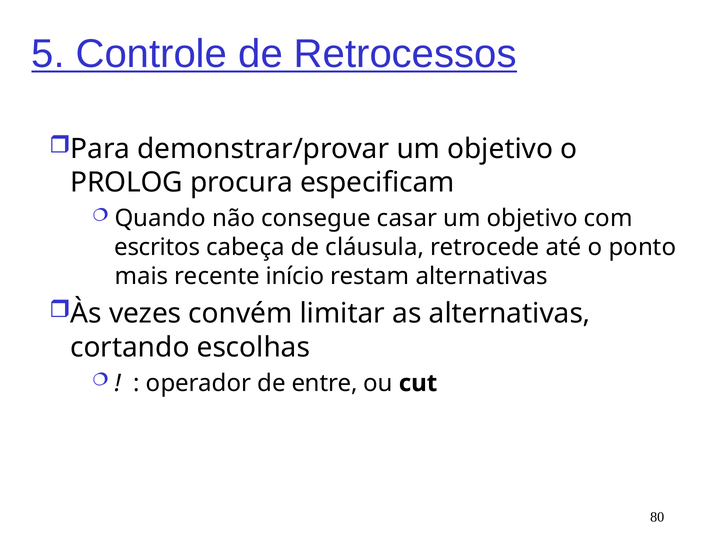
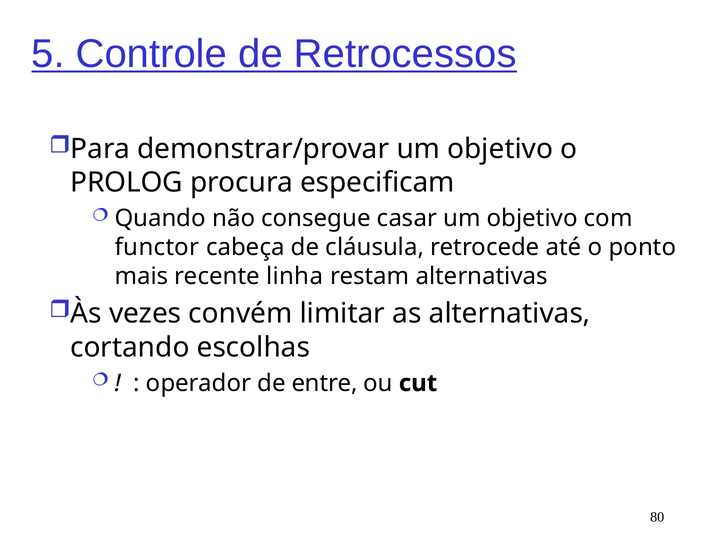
escritos: escritos -> functor
início: início -> linha
